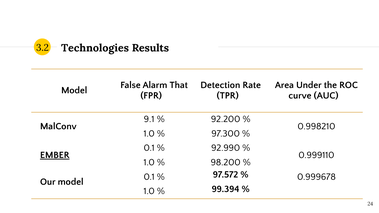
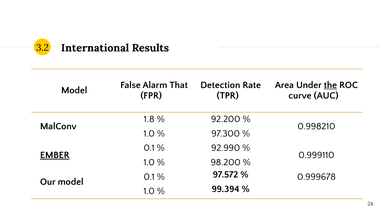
Technologies: Technologies -> International
the underline: none -> present
9.1: 9.1 -> 1.8
